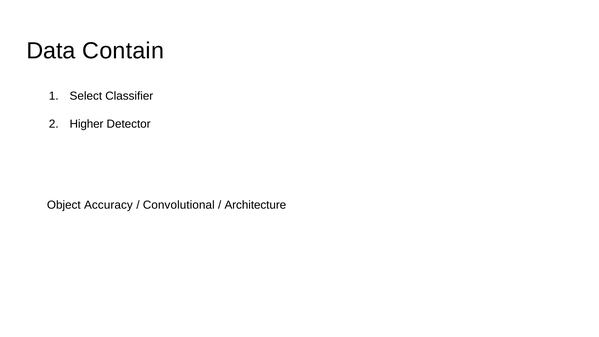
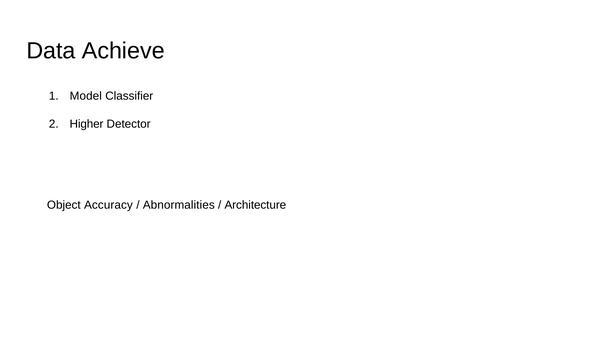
Contain: Contain -> Achieve
Select: Select -> Model
Convolutional: Convolutional -> Abnormalities
